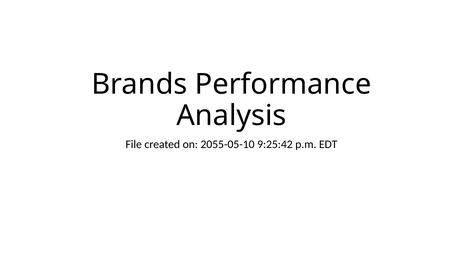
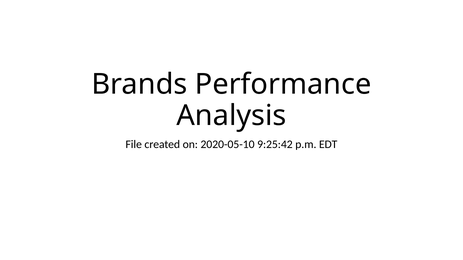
2055-05-10: 2055-05-10 -> 2020-05-10
